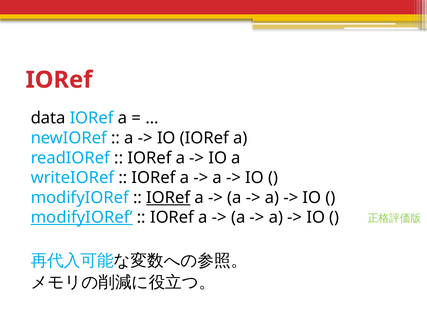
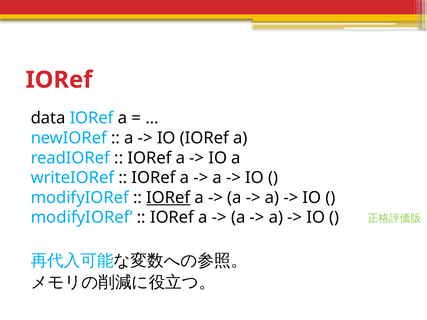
modifyIORef at (82, 218) underline: present -> none
